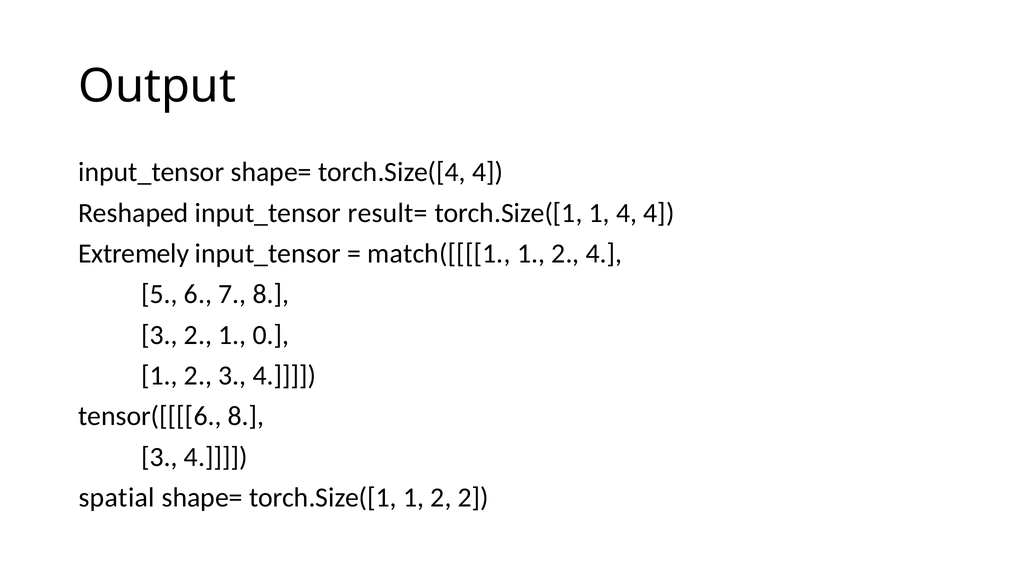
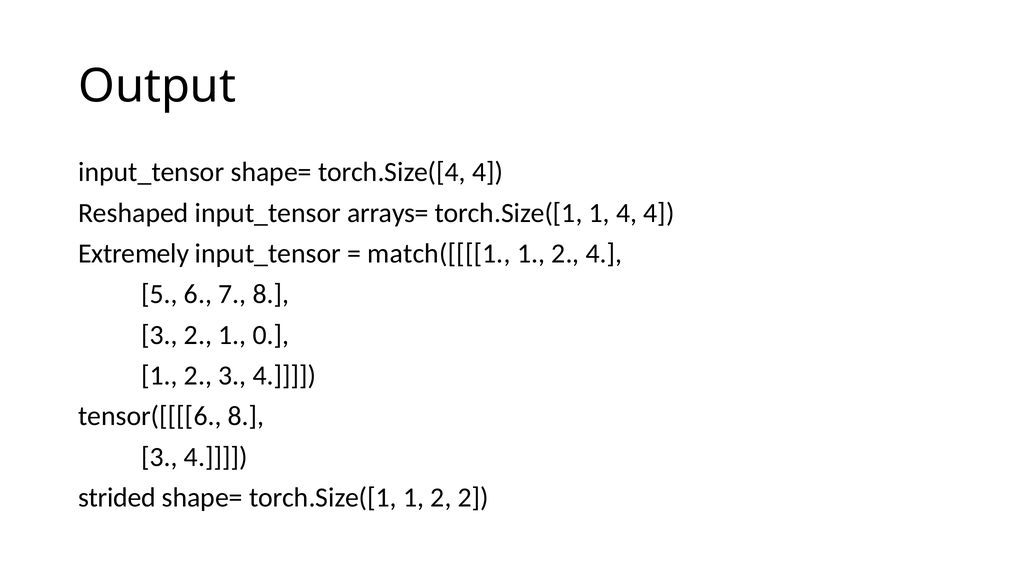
result=: result= -> arrays=
spatial: spatial -> strided
